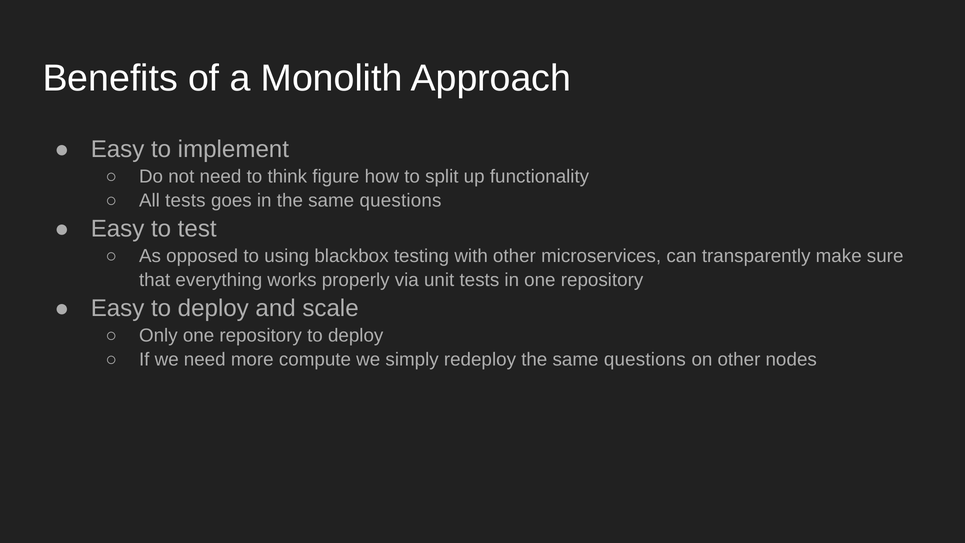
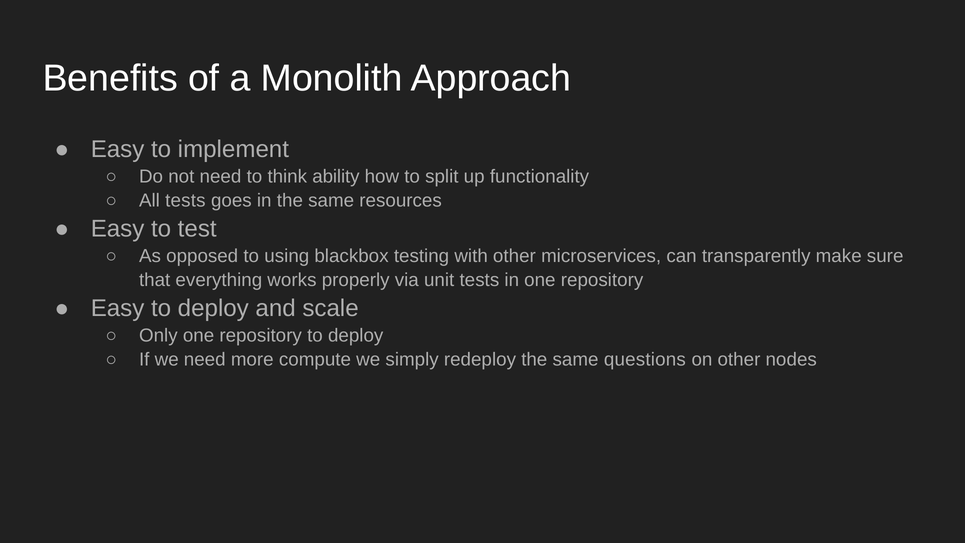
figure: figure -> ability
in the same questions: questions -> resources
